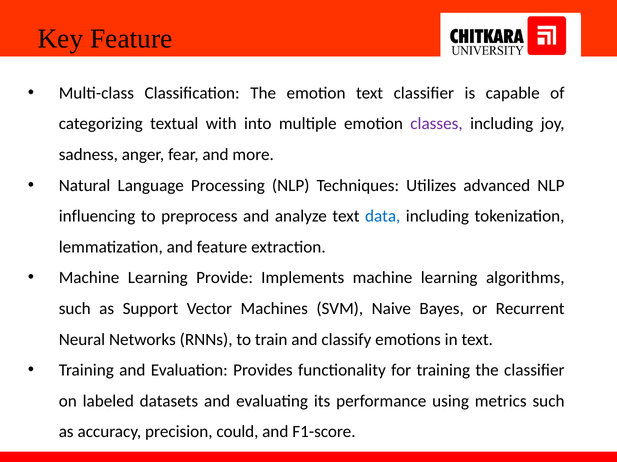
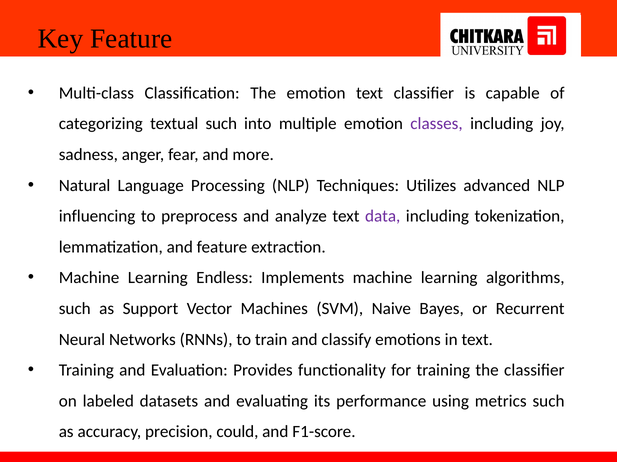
textual with: with -> such
data colour: blue -> purple
Provide: Provide -> Endless
